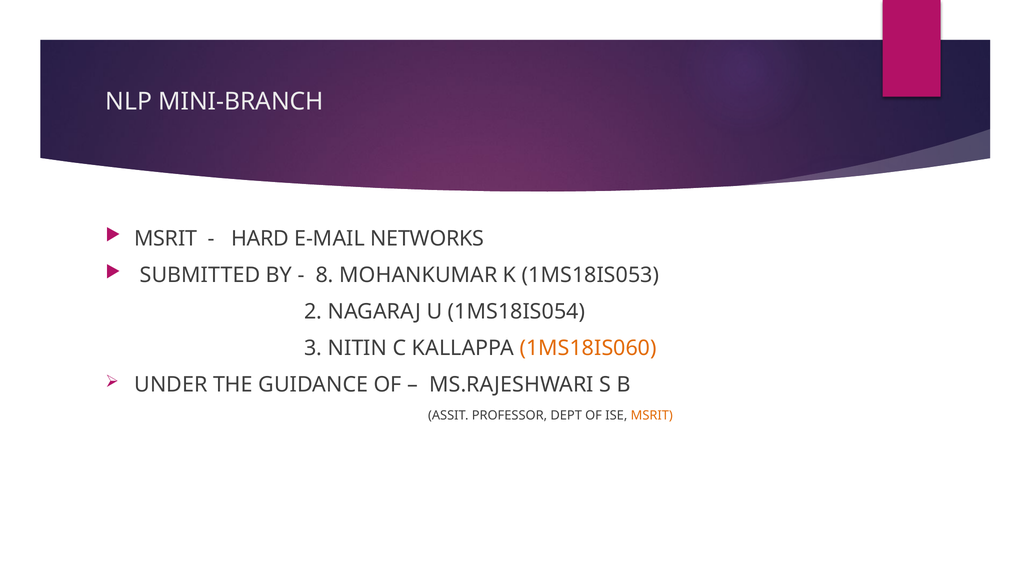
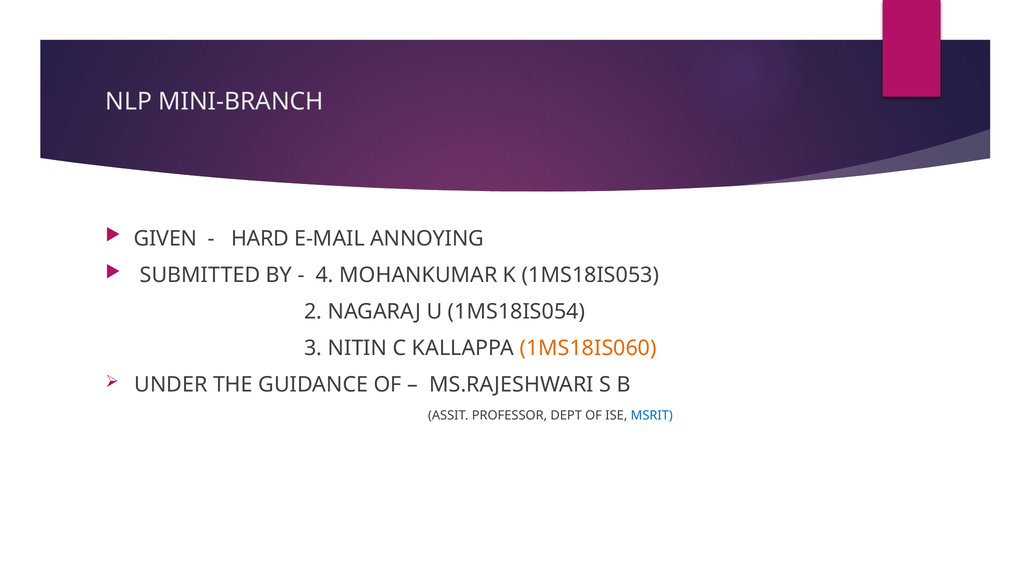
MSRIT at (166, 238): MSRIT -> GIVEN
NETWORKS: NETWORKS -> ANNOYING
8: 8 -> 4
MSRIT at (652, 415) colour: orange -> blue
